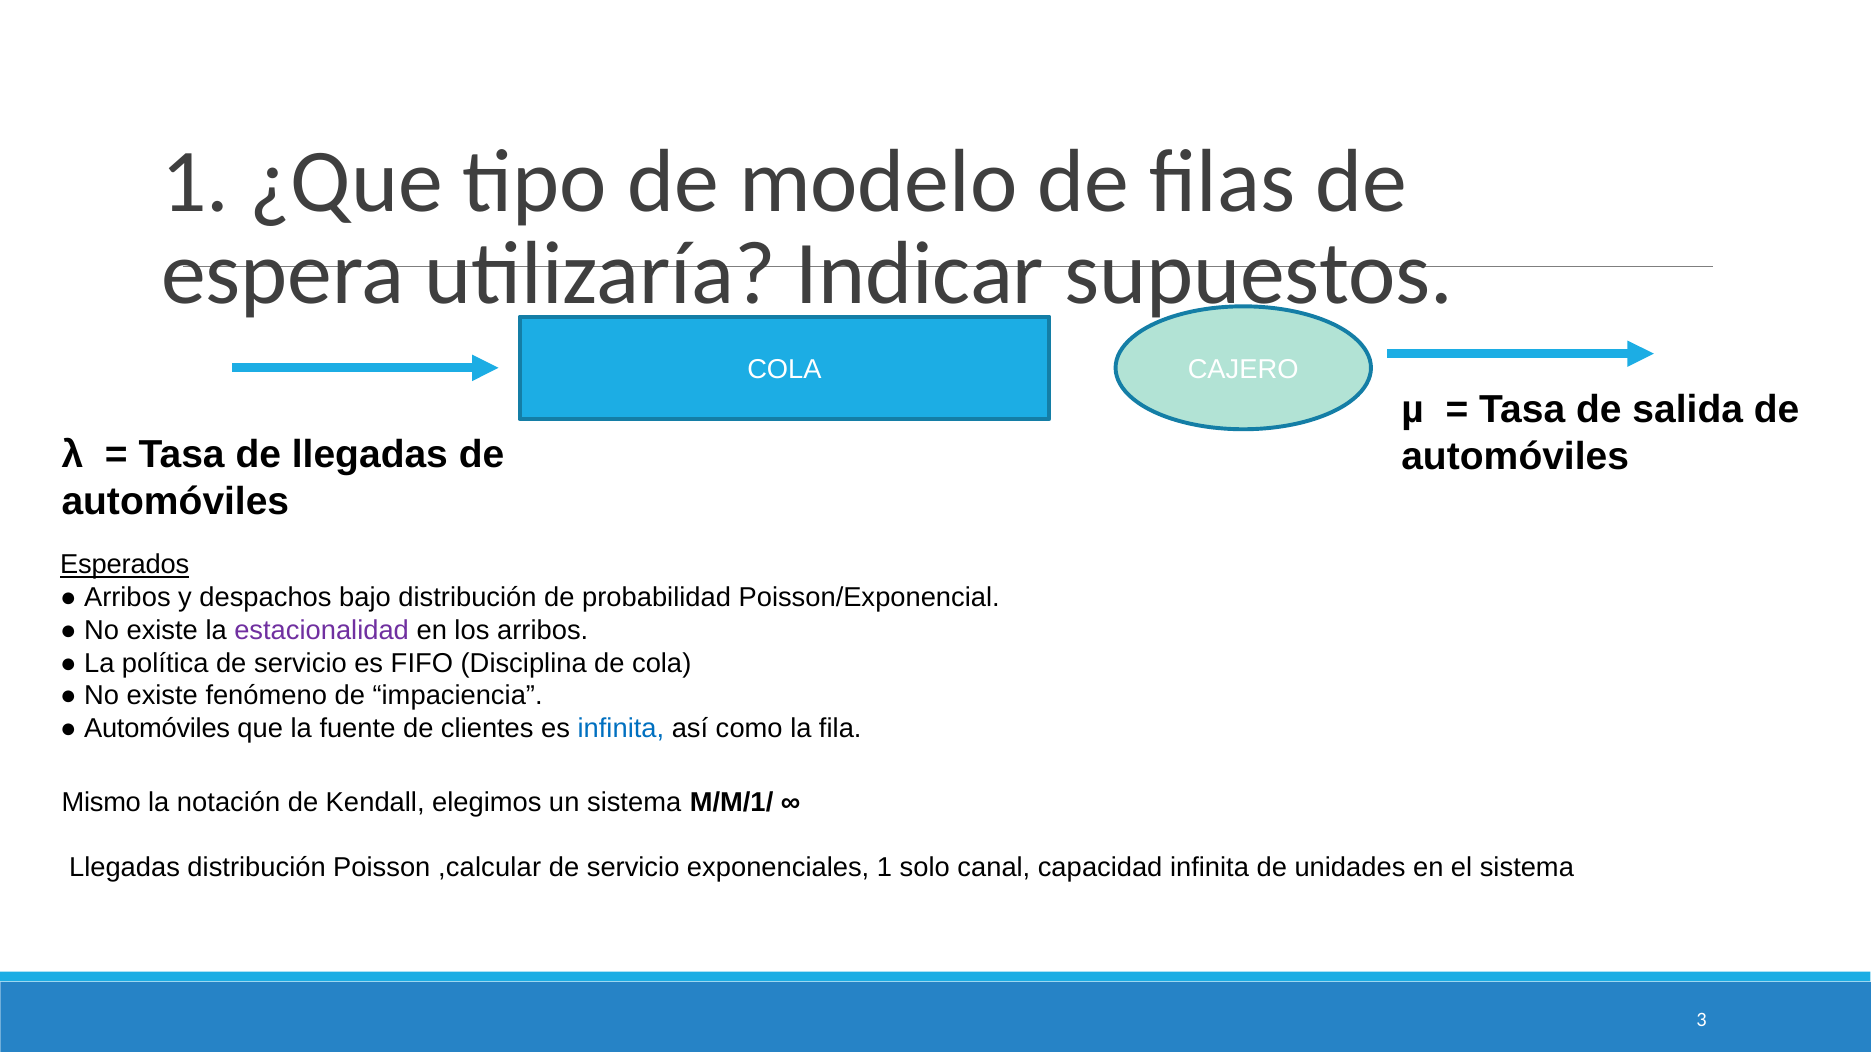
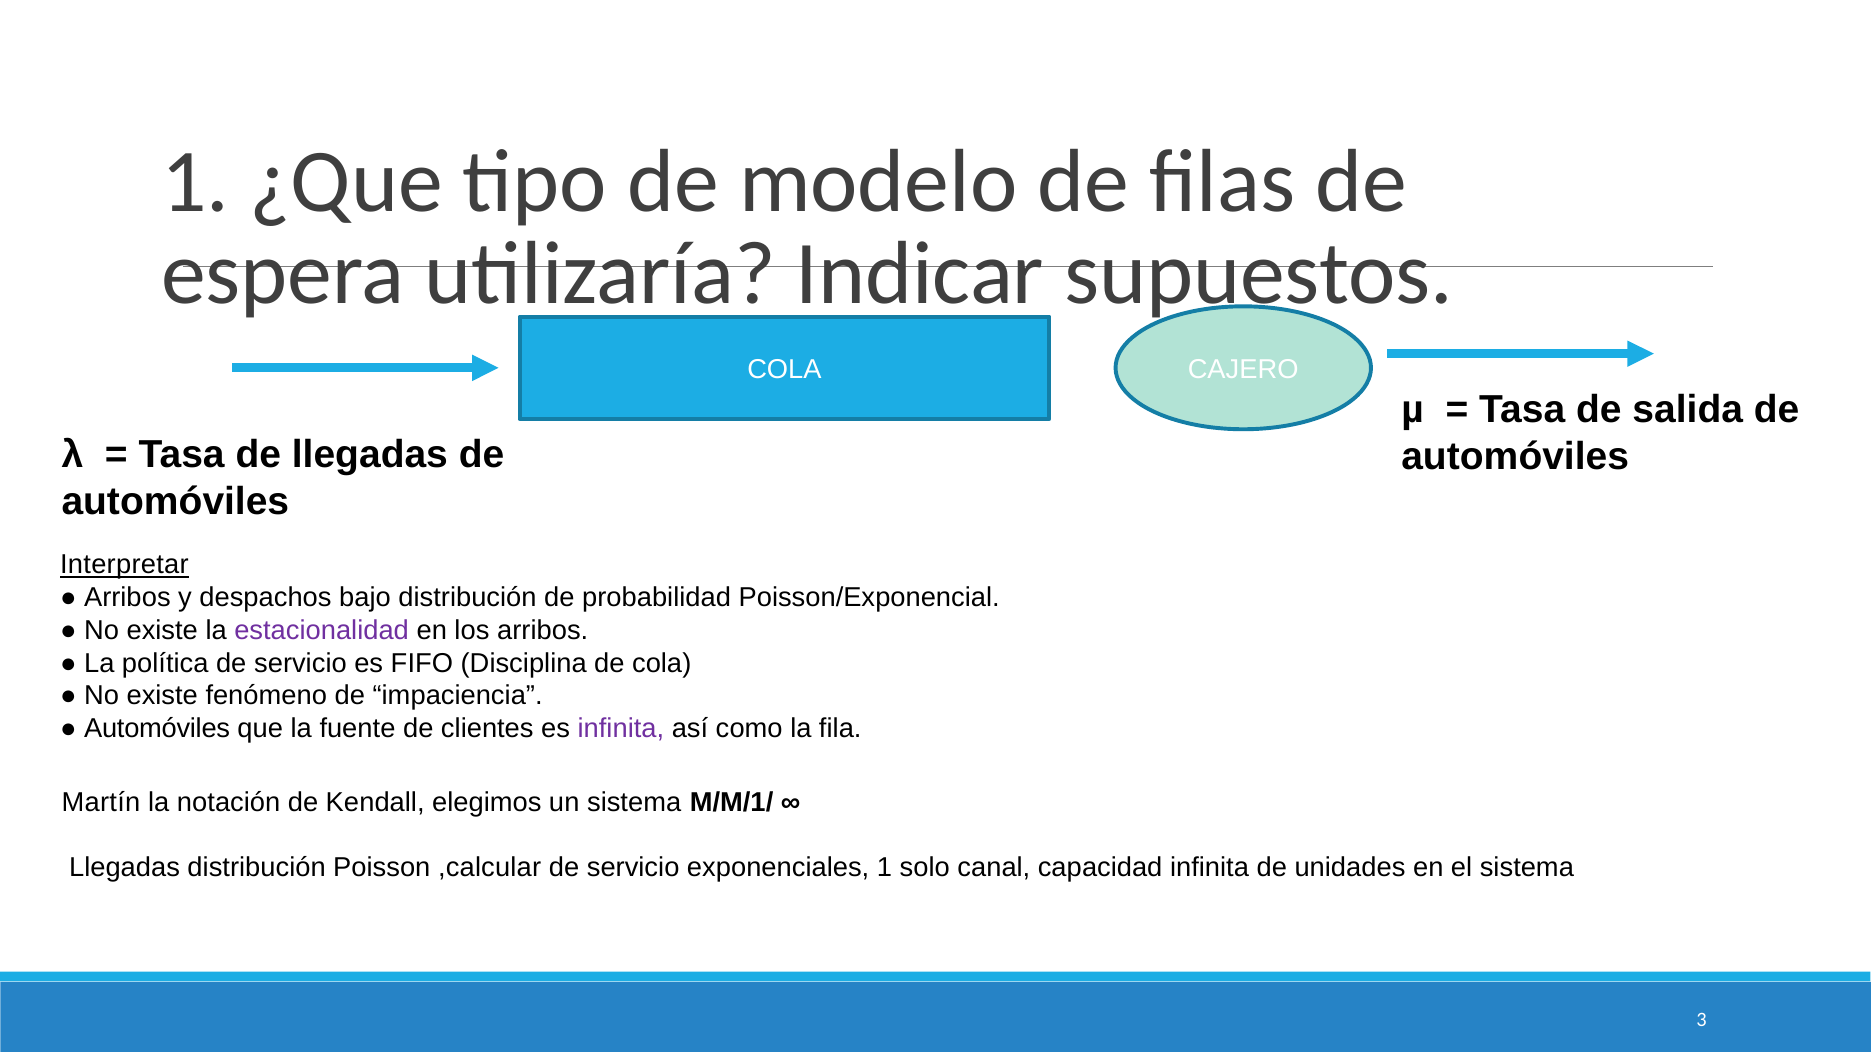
Esperados: Esperados -> Interpretar
infinita at (621, 729) colour: blue -> purple
Mismo: Mismo -> Martín
